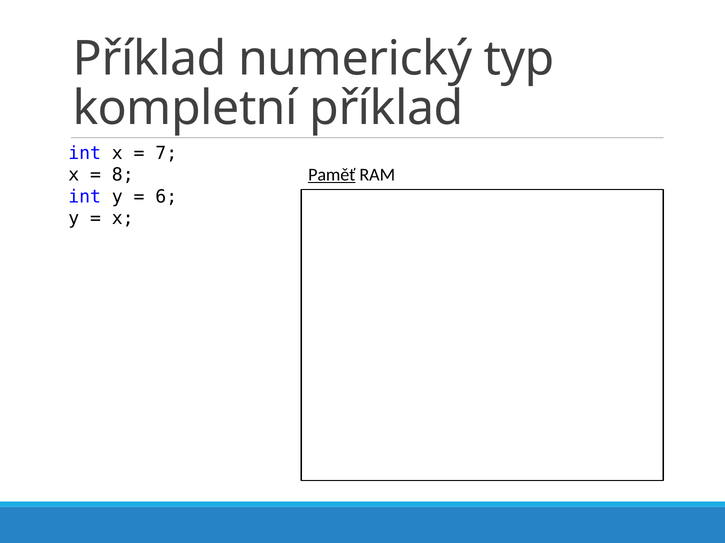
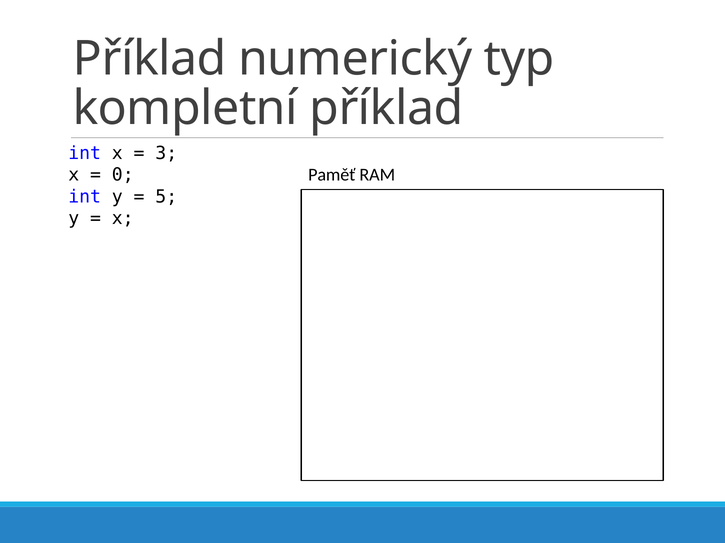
7: 7 -> 3
8: 8 -> 0
Paměť underline: present -> none
6: 6 -> 5
